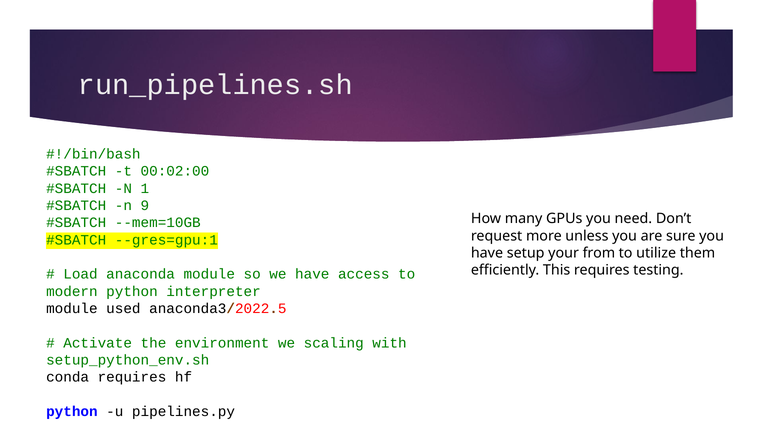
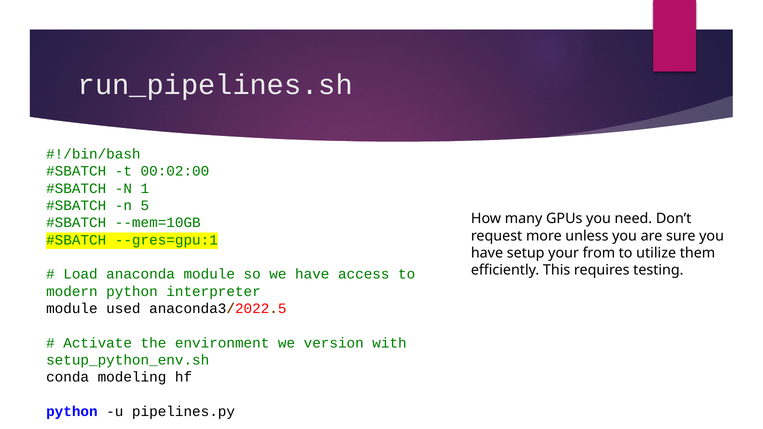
9: 9 -> 5
scaling: scaling -> version
conda requires: requires -> modeling
